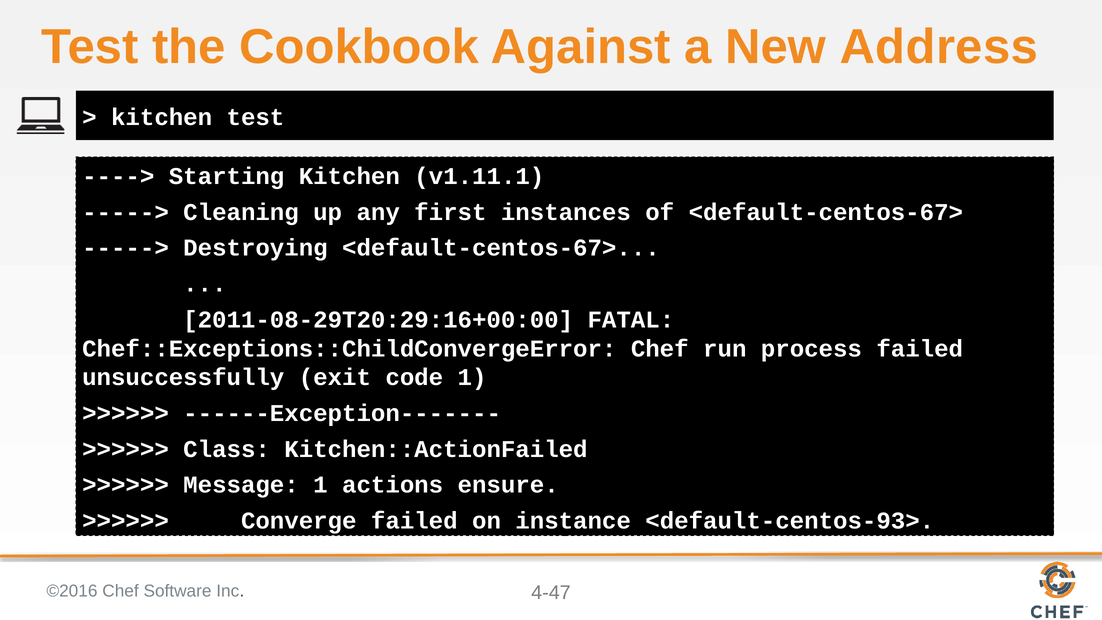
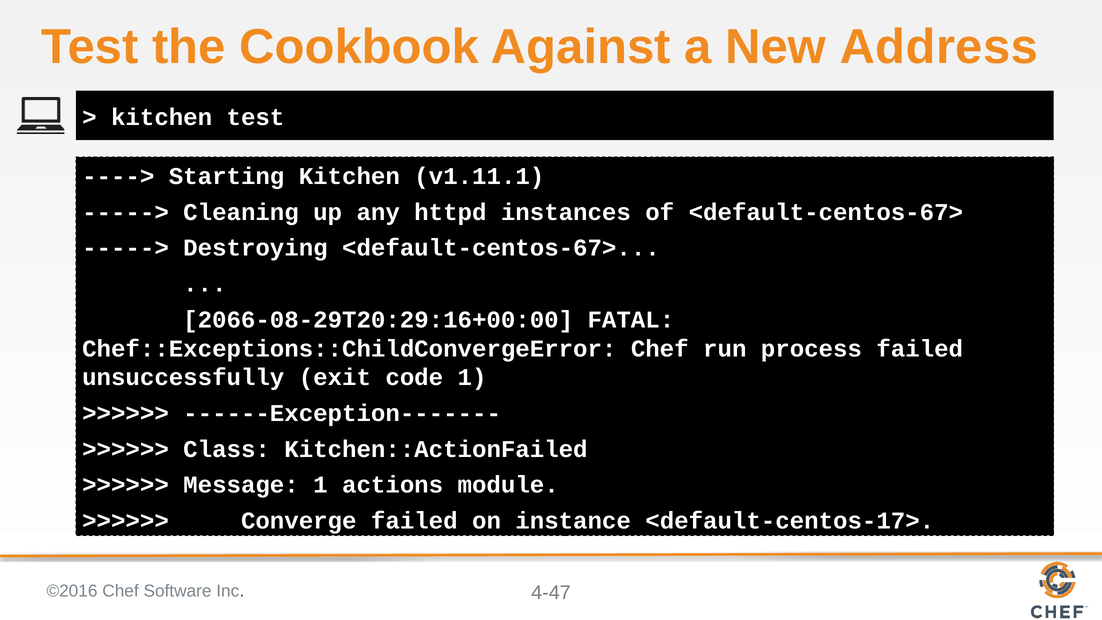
first: first -> httpd
2011-08-29T20:29:16+00:00: 2011-08-29T20:29:16+00:00 -> 2066-08-29T20:29:16+00:00
ensure: ensure -> module
<default-centos-93>: <default-centos-93> -> <default-centos-17>
